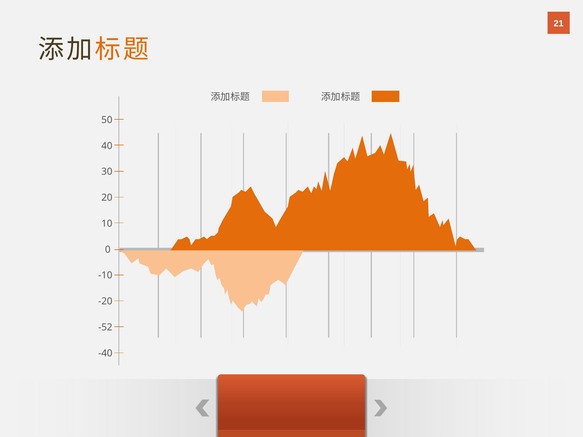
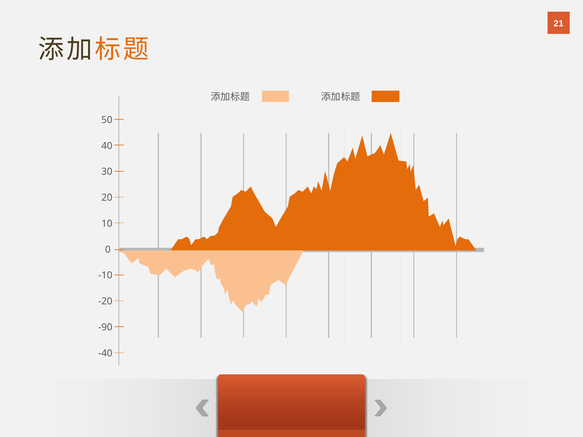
-52: -52 -> -90
